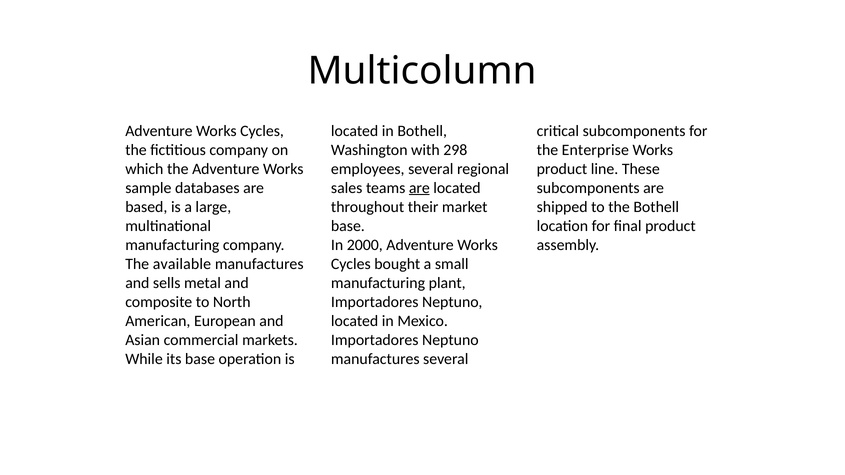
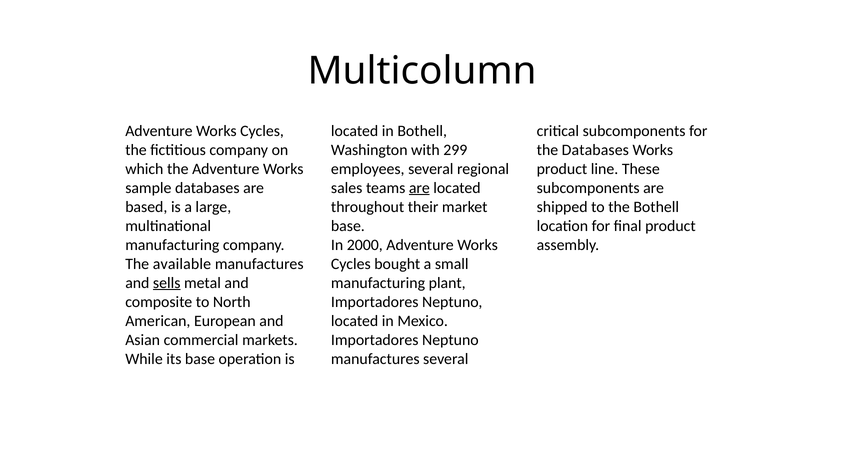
298: 298 -> 299
the Enterprise: Enterprise -> Databases
sells underline: none -> present
